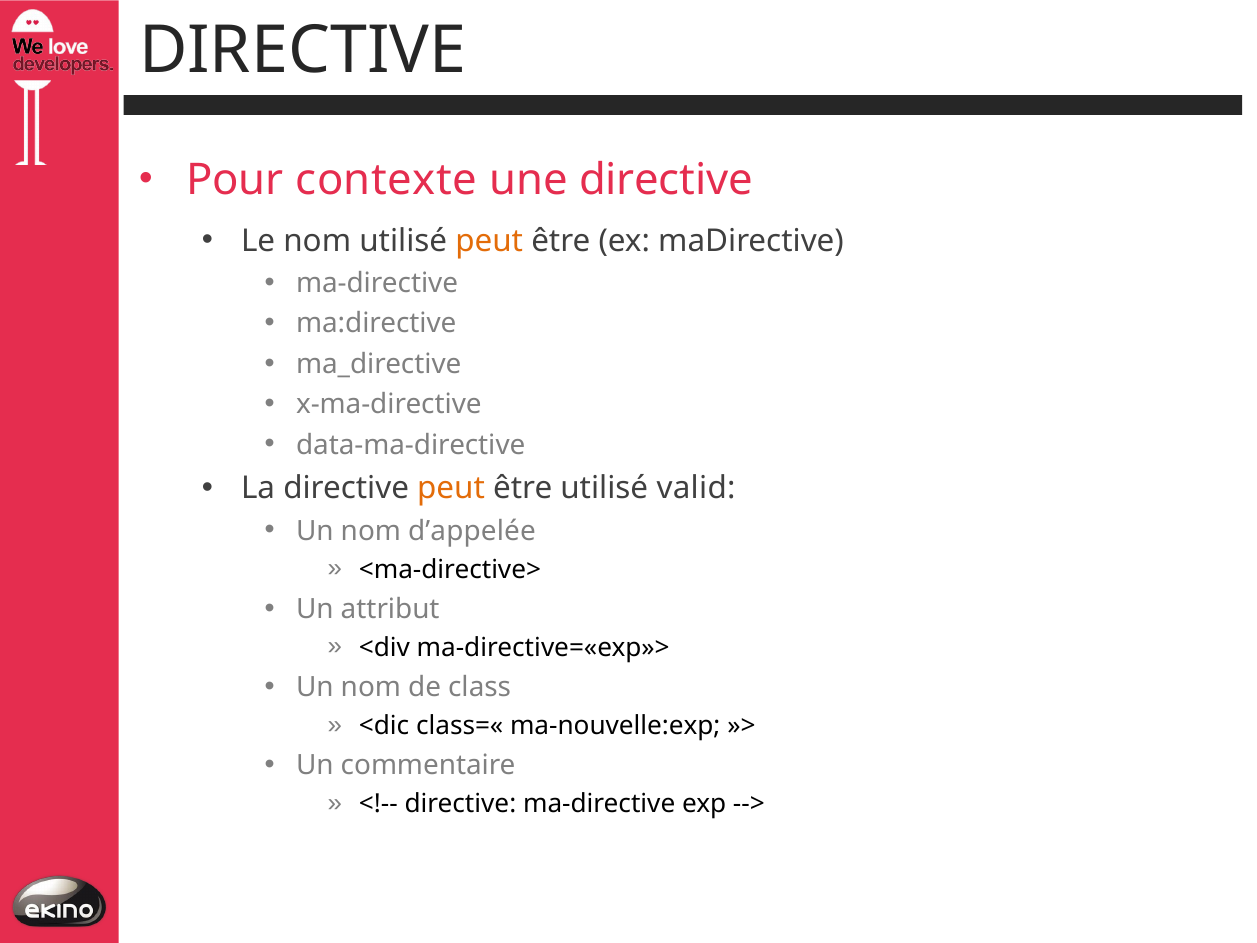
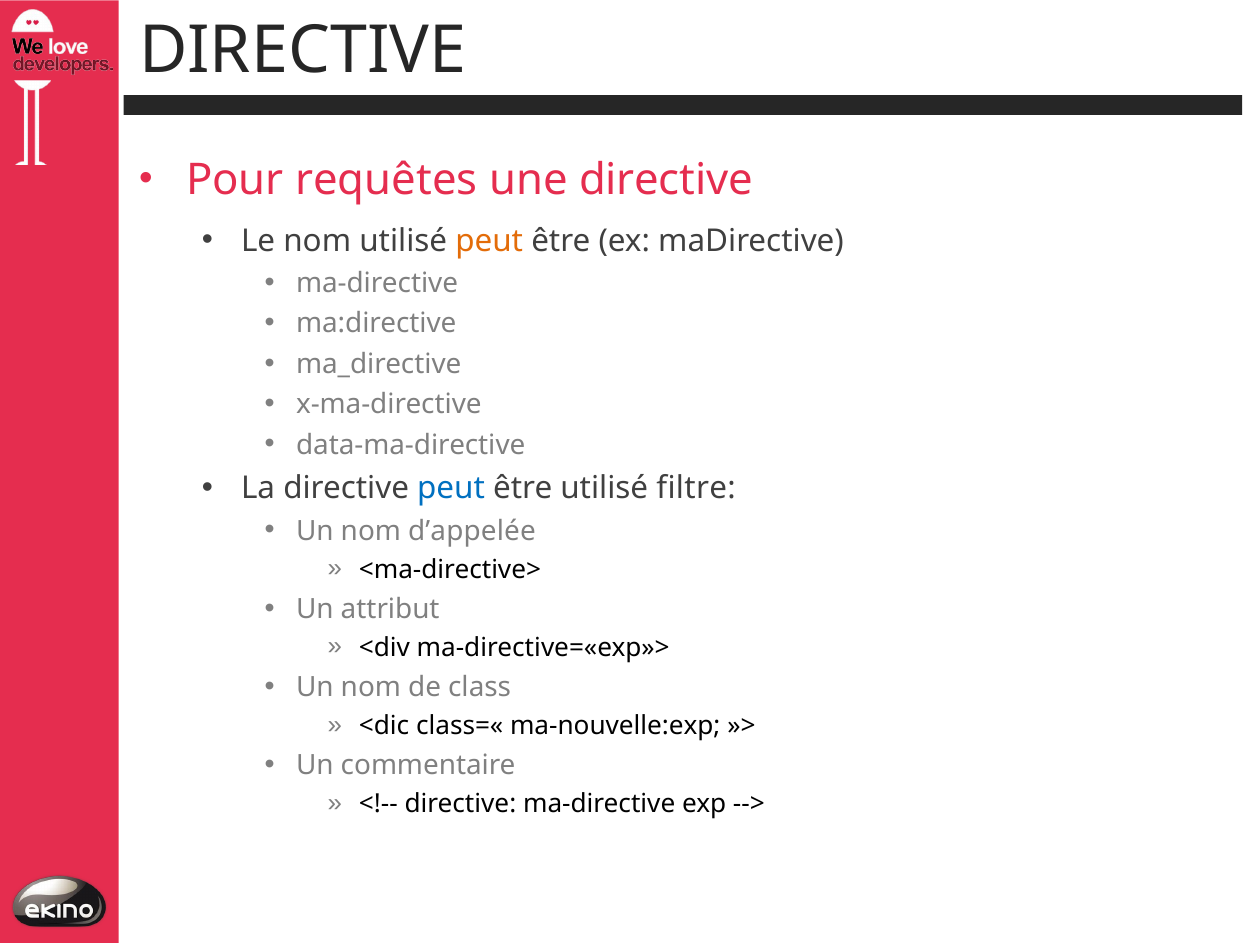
contexte: contexte -> requêtes
peut at (451, 488) colour: orange -> blue
valid: valid -> filtre
